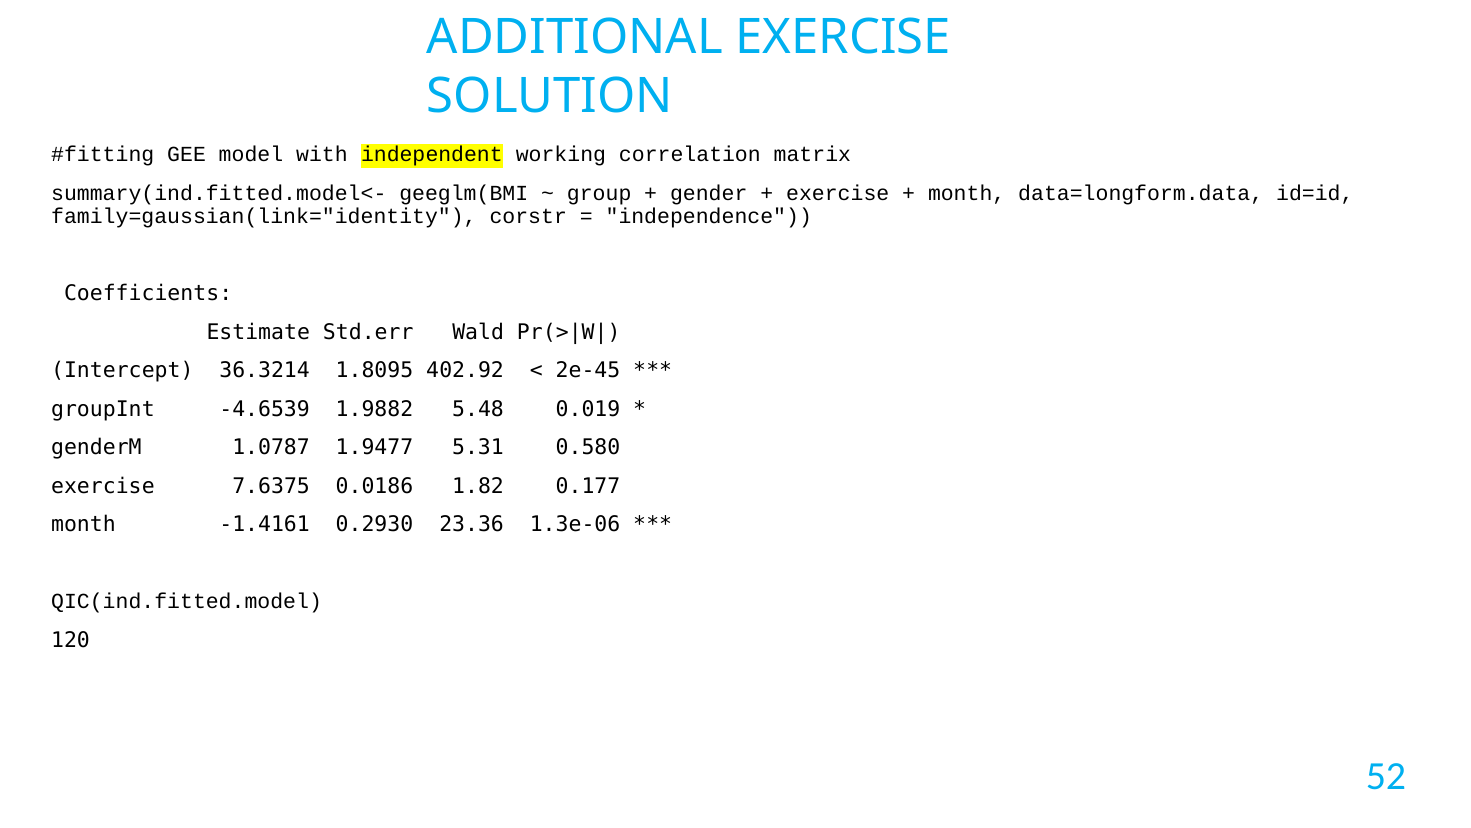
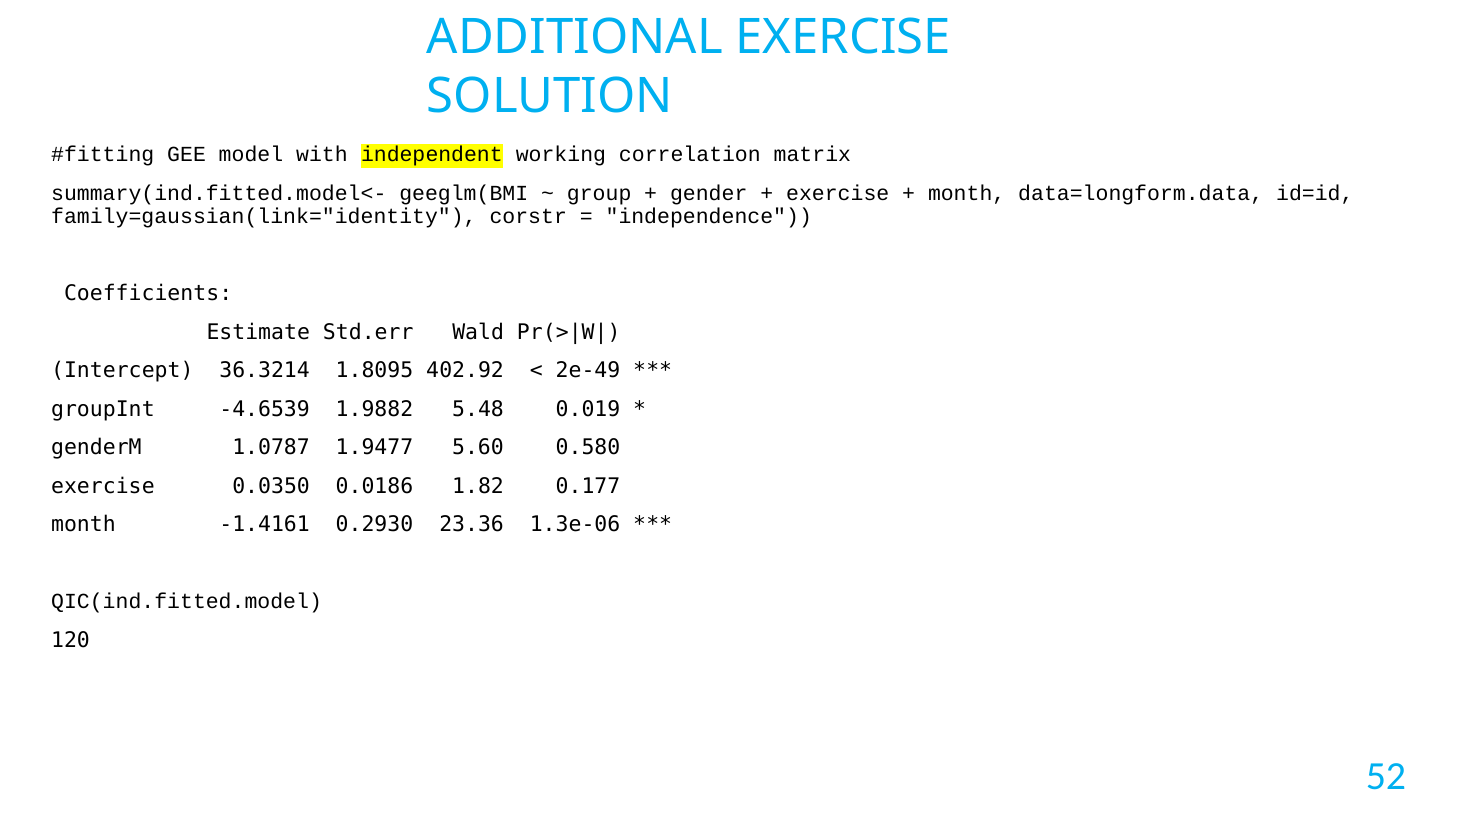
2e-45: 2e-45 -> 2e-49
5.31: 5.31 -> 5.60
7.6375: 7.6375 -> 0.0350
